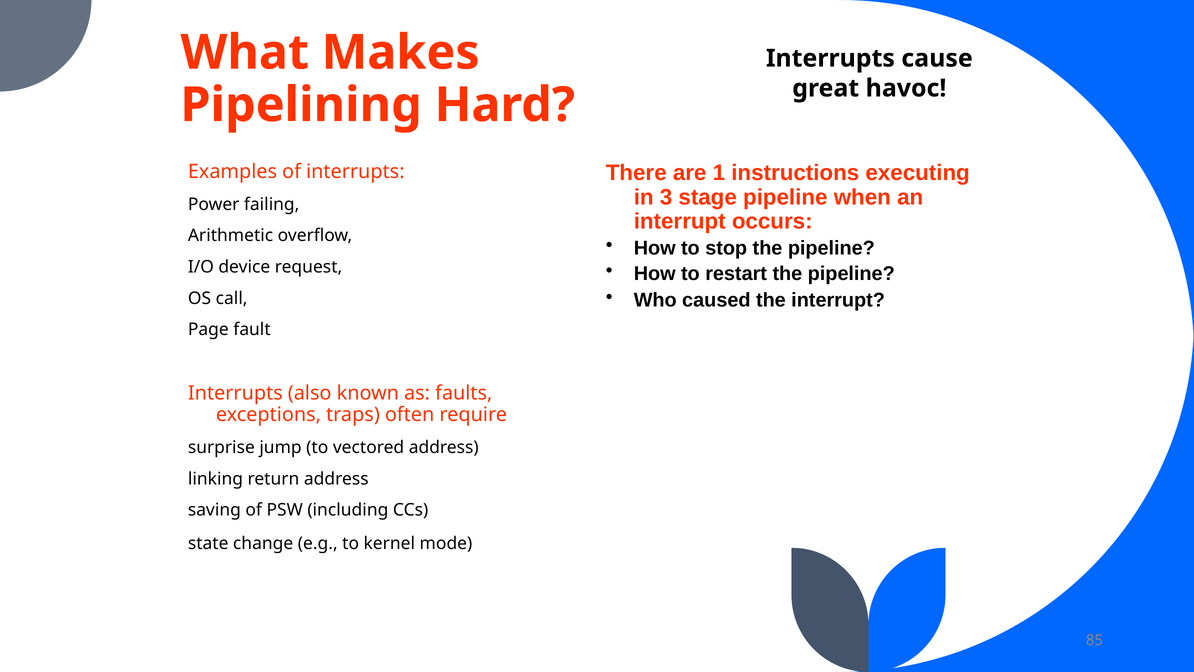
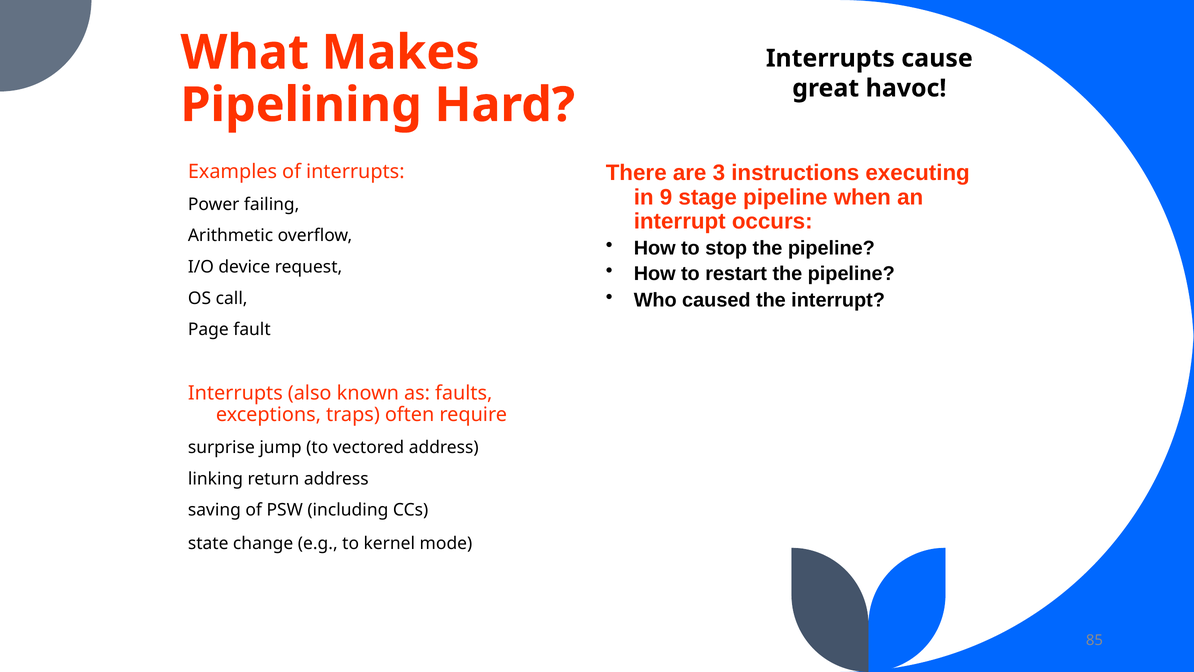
1: 1 -> 3
3: 3 -> 9
